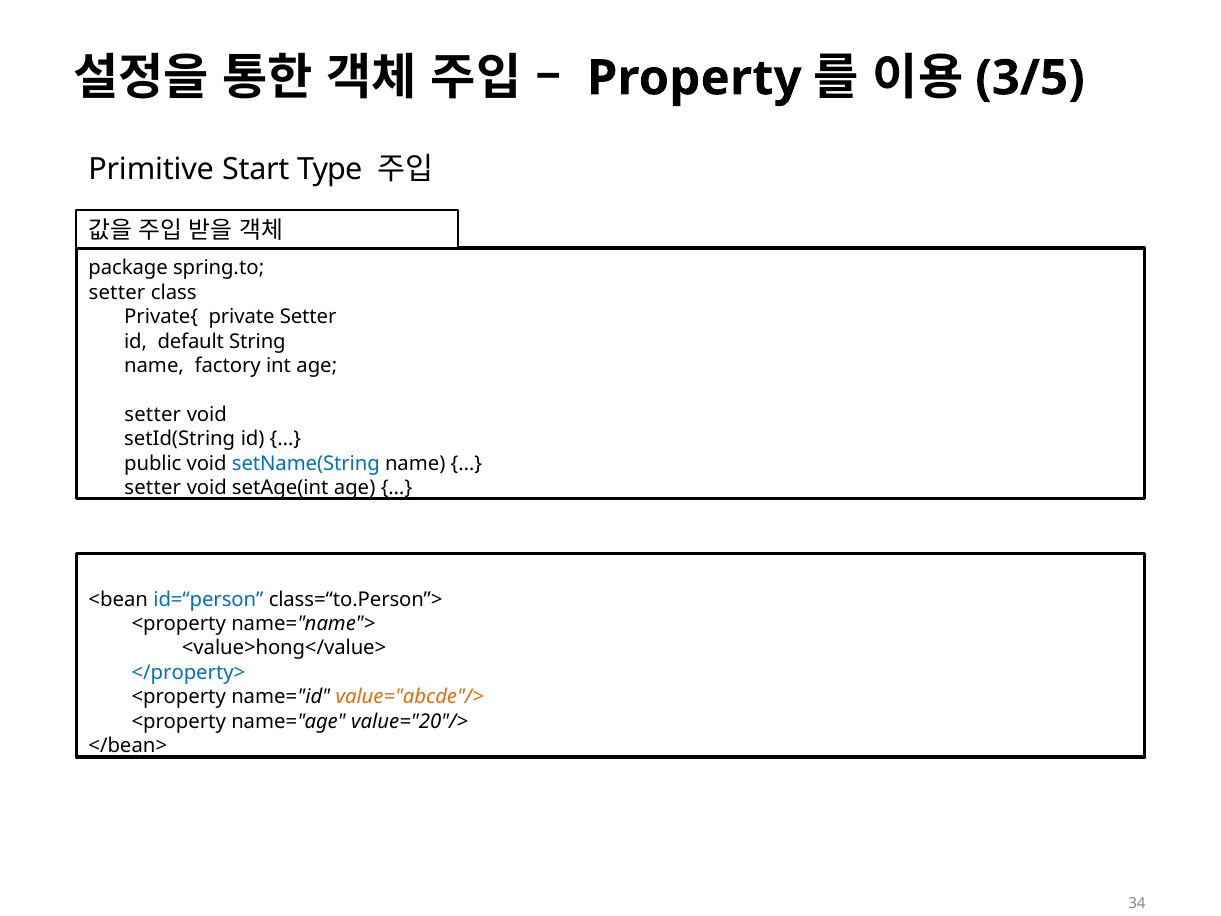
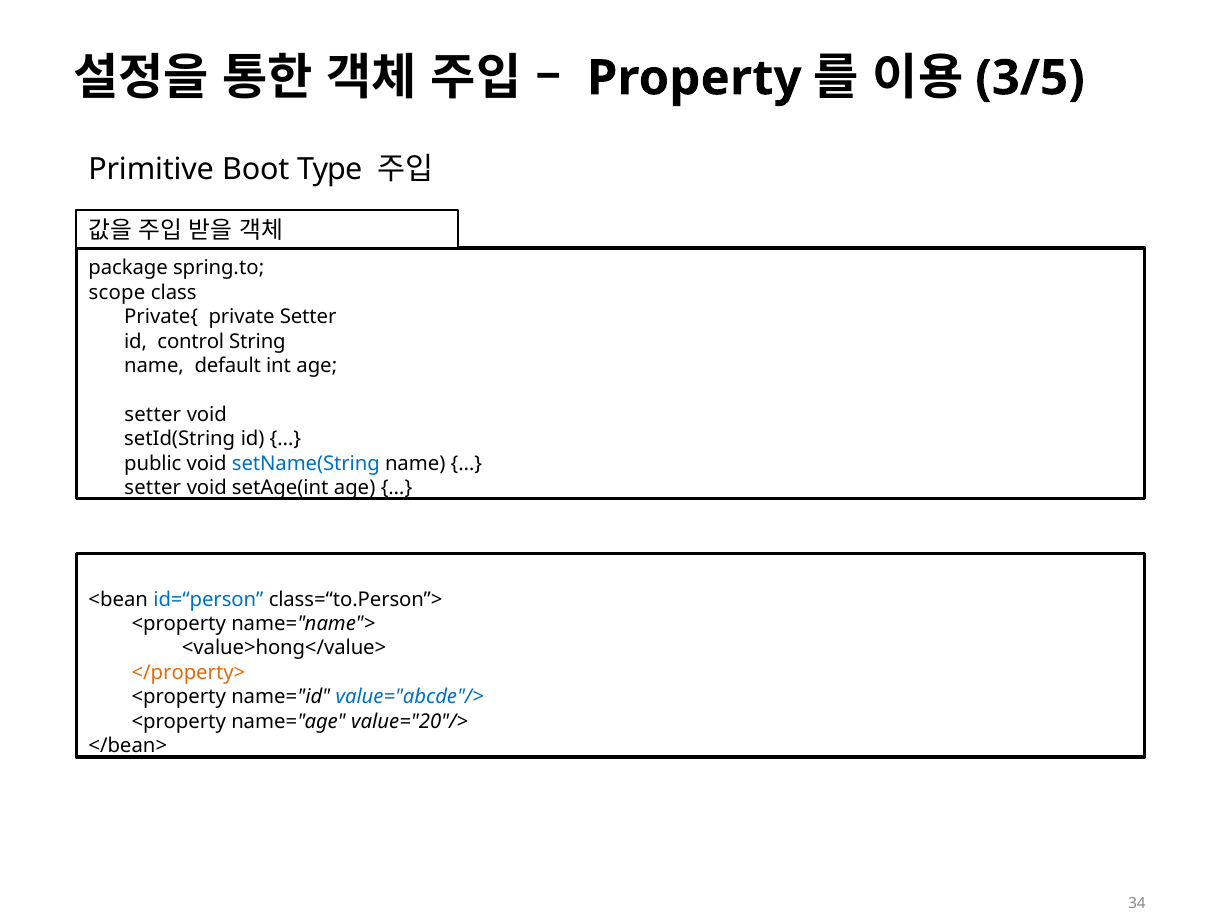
Start: Start -> Boot
setter at (117, 293): setter -> scope
default: default -> control
factory: factory -> default
</property> colour: blue -> orange
value="abcde"/> colour: orange -> blue
